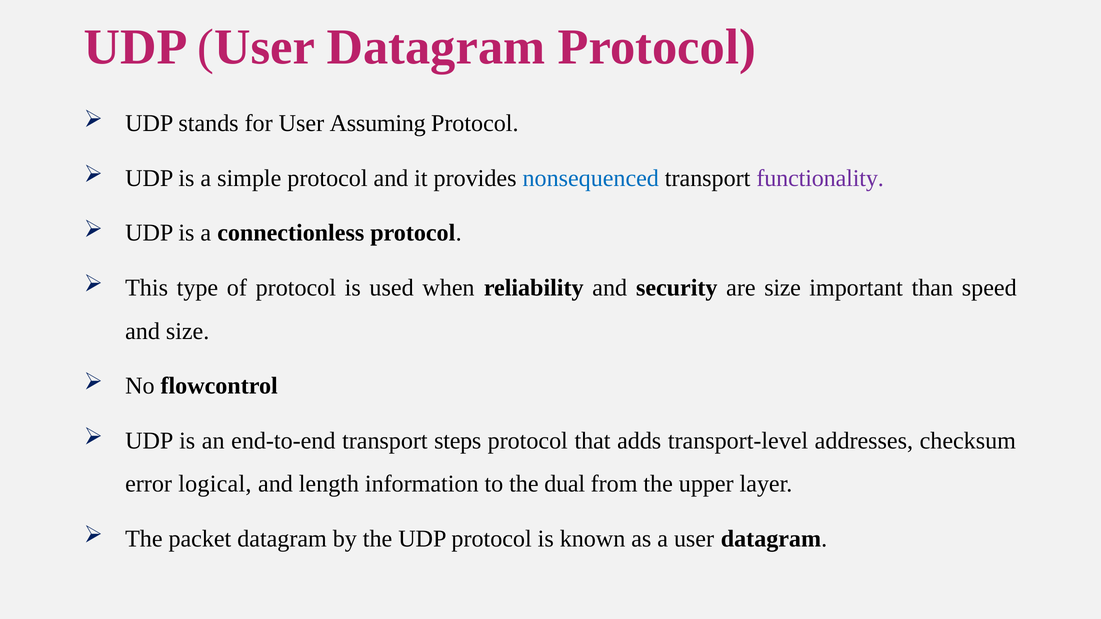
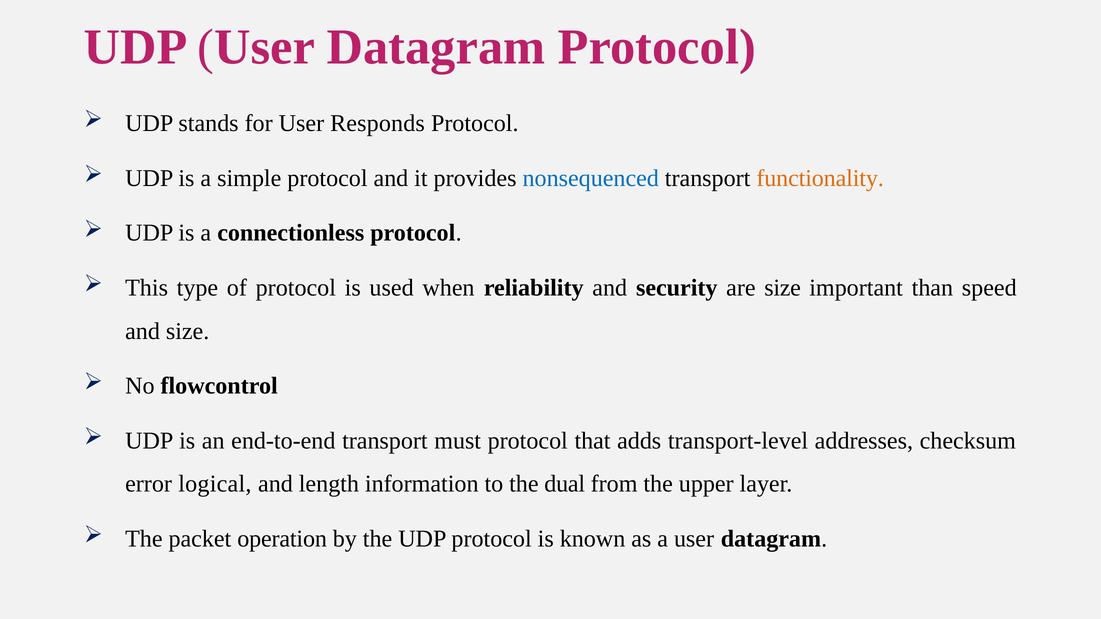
Assuming: Assuming -> Responds
functionality colour: purple -> orange
steps: steps -> must
packet datagram: datagram -> operation
